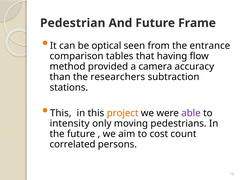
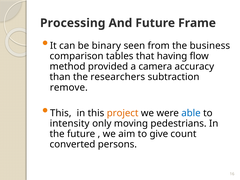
Pedestrian: Pedestrian -> Processing
optical: optical -> binary
entrance: entrance -> business
stations: stations -> remove
able colour: purple -> blue
cost: cost -> give
correlated: correlated -> converted
